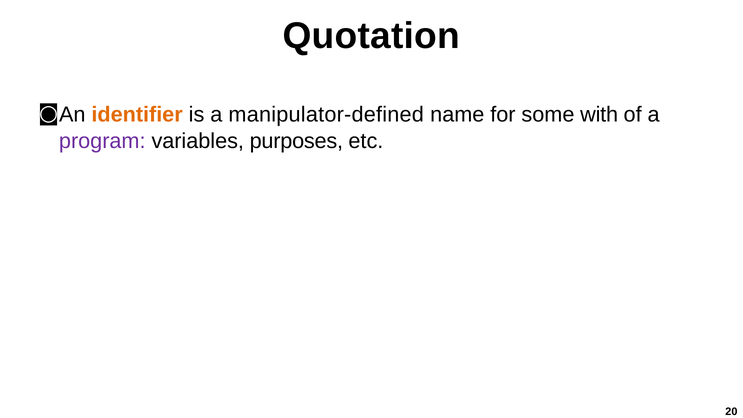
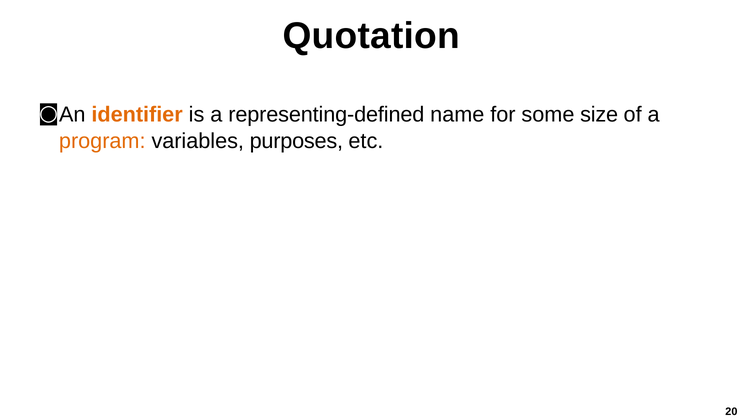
manipulator-defined: manipulator-defined -> representing-defined
with: with -> size
program colour: purple -> orange
